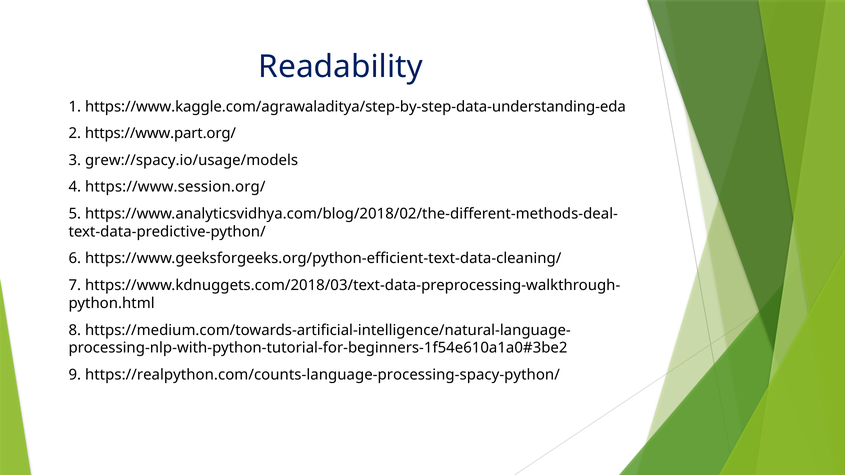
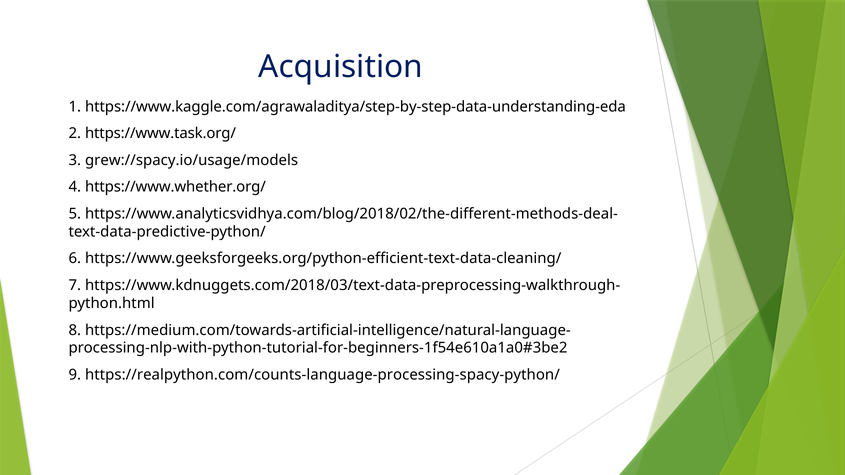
Readability: Readability -> Acquisition
https://www.part.org/: https://www.part.org/ -> https://www.task.org/
https://www.session.org/: https://www.session.org/ -> https://www.whether.org/
